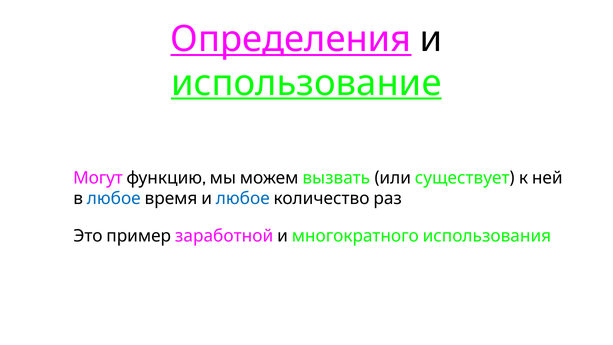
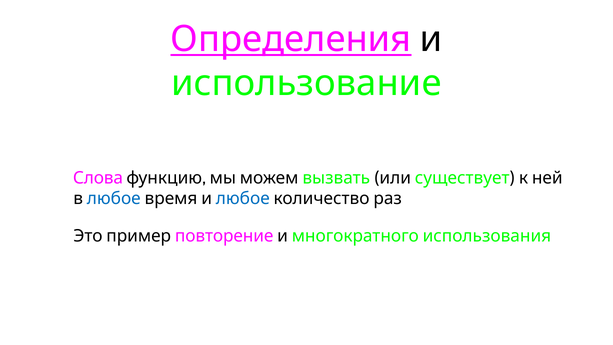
использование underline: present -> none
Могут: Могут -> Слова
заработной: заработной -> повторение
